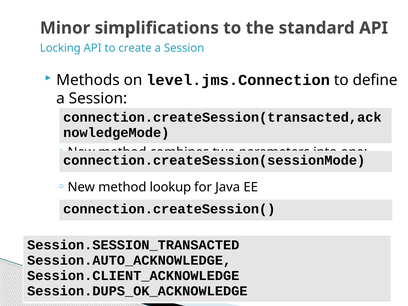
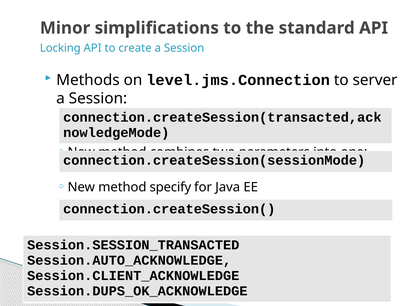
define: define -> server
lookup: lookup -> specify
